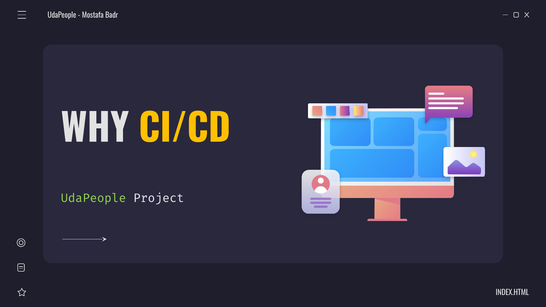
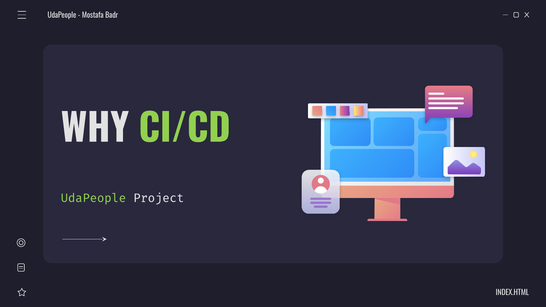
CI/CD colour: yellow -> light green
